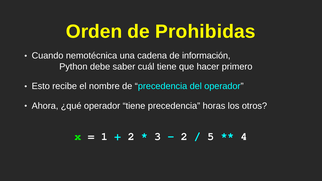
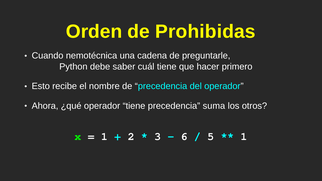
información: información -> preguntarle
horas: horas -> suma
2 at (184, 137): 2 -> 6
4 at (244, 137): 4 -> 1
